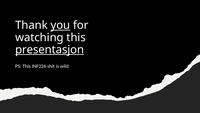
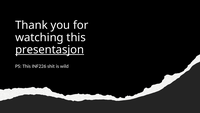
you underline: present -> none
